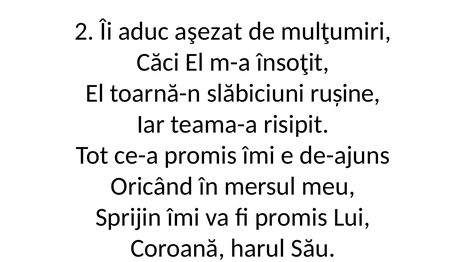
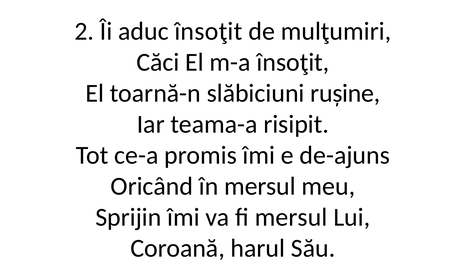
aduc aşezat: aşezat -> însoţit
fi promis: promis -> mersul
